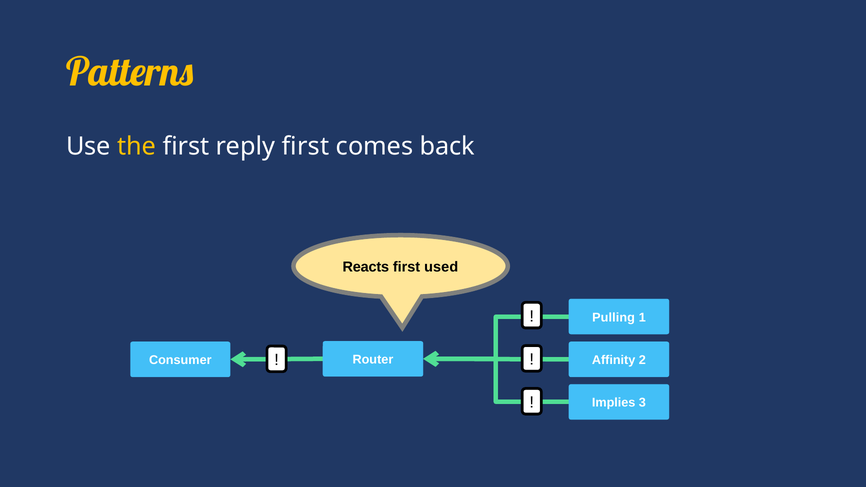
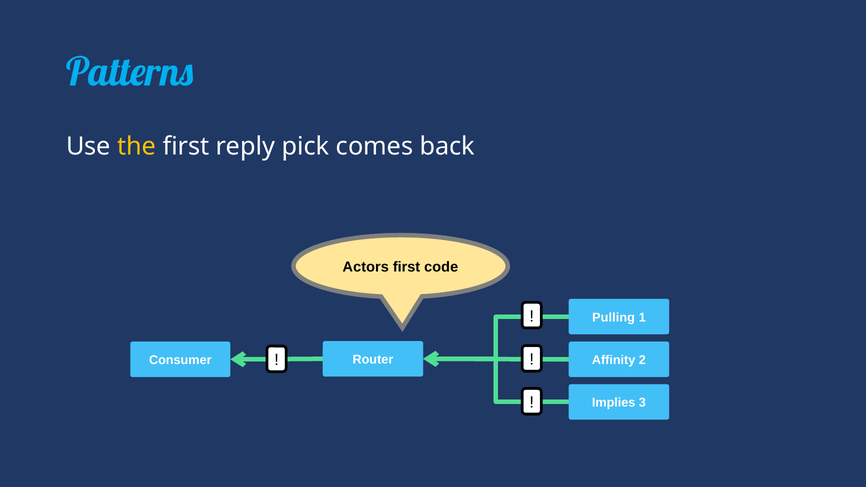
Patterns colour: yellow -> light blue
reply first: first -> pick
Reacts: Reacts -> Actors
used: used -> code
